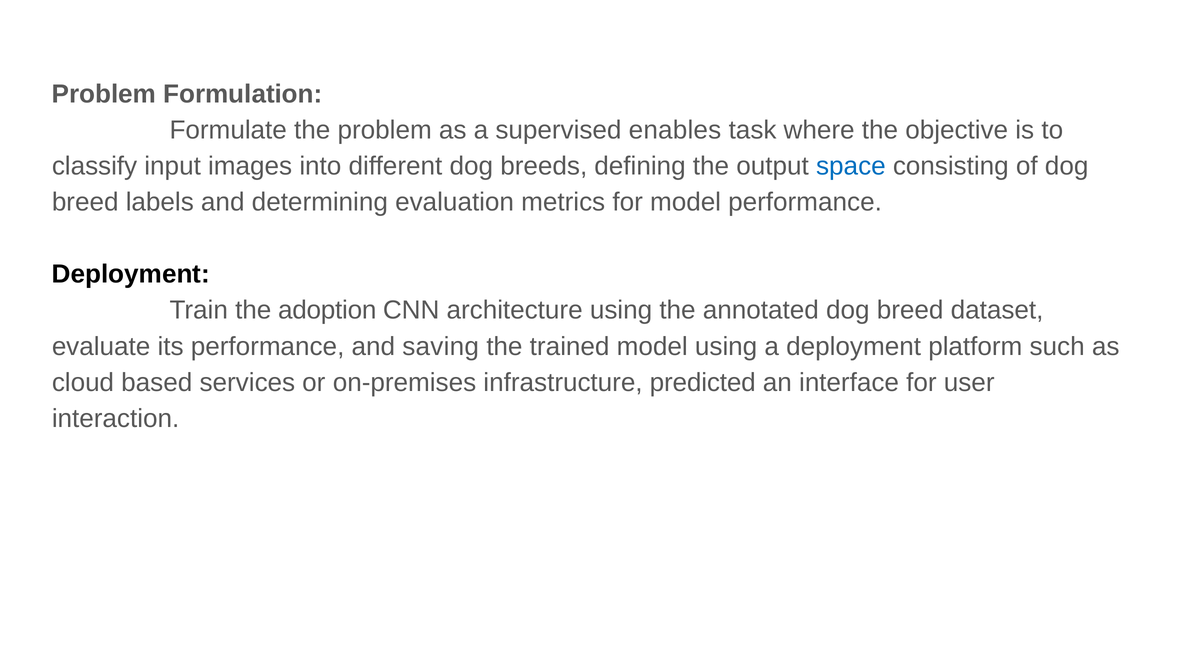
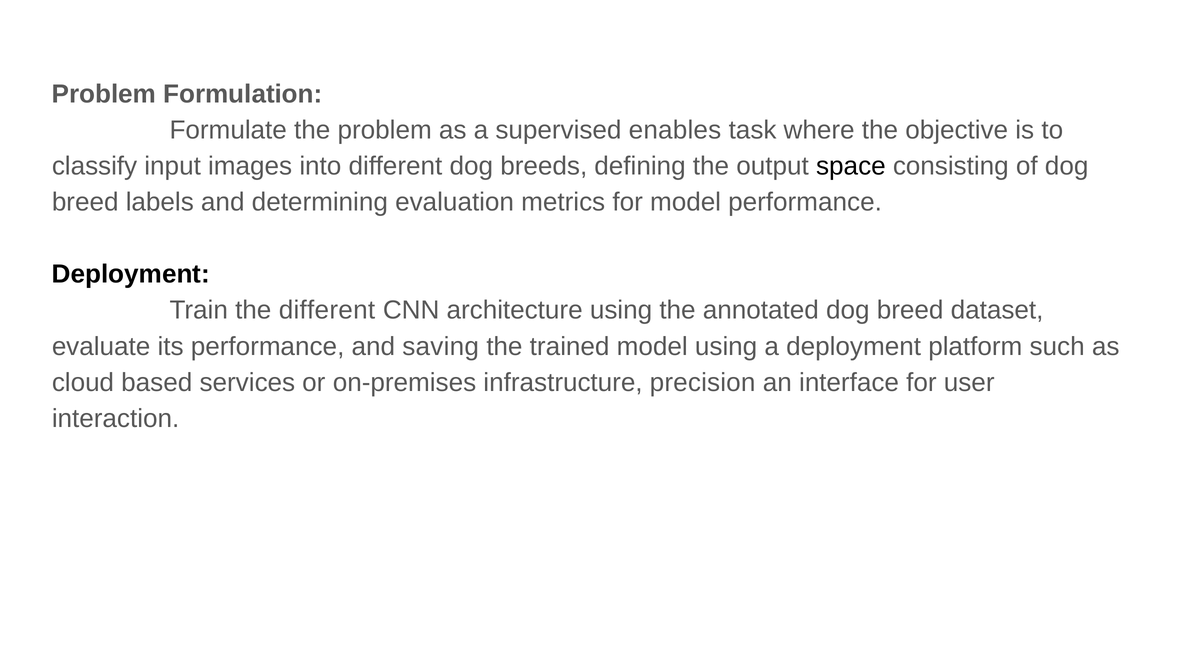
space colour: blue -> black
the adoption: adoption -> different
predicted: predicted -> precision
